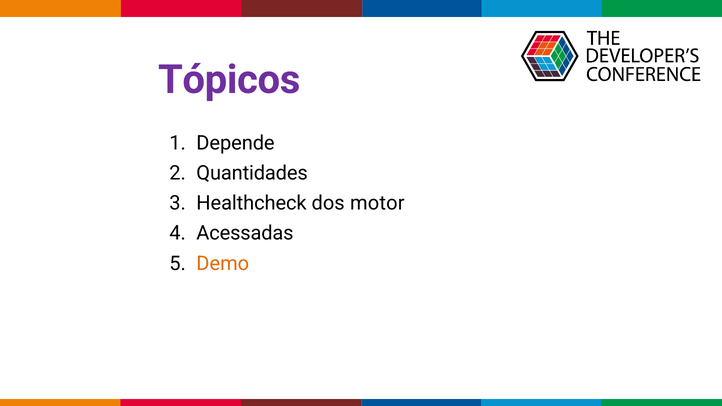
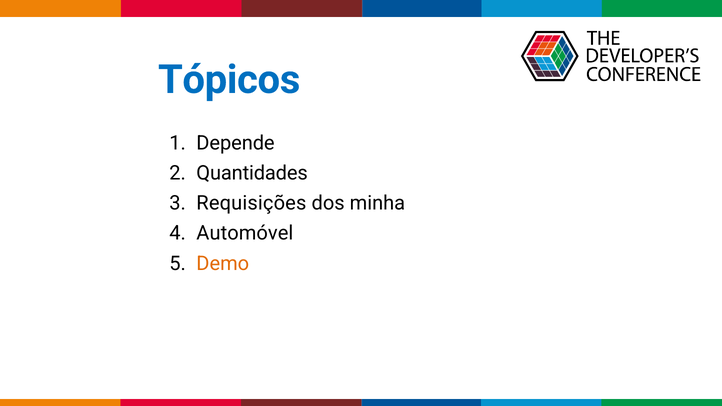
Tópicos colour: purple -> blue
Healthcheck: Healthcheck -> Requisições
motor: motor -> minha
Acessadas: Acessadas -> Automóvel
